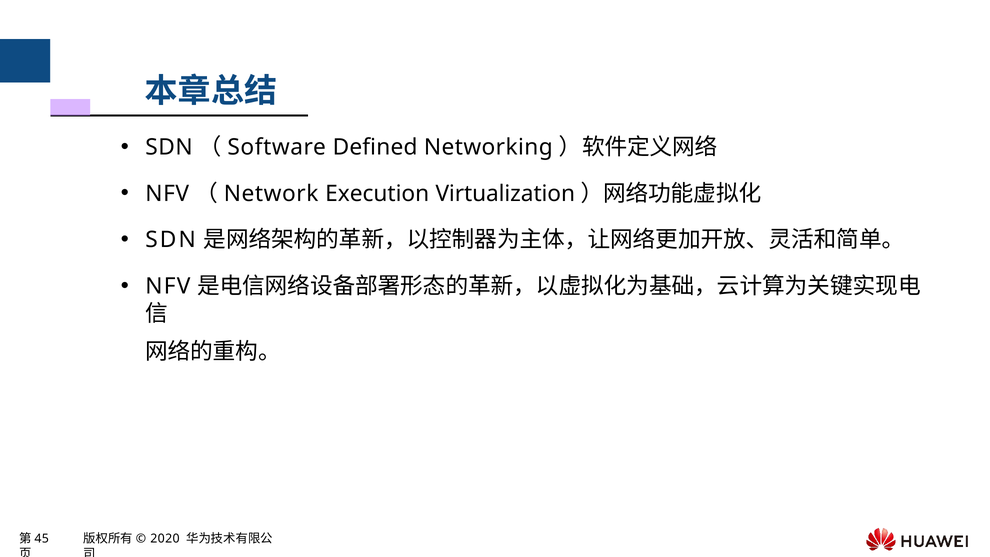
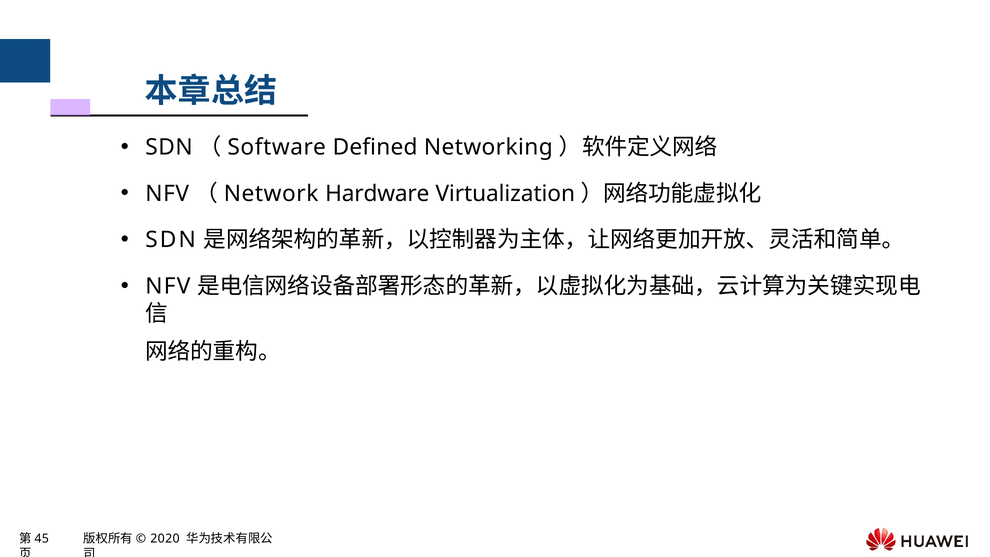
Execution: Execution -> Hardware
